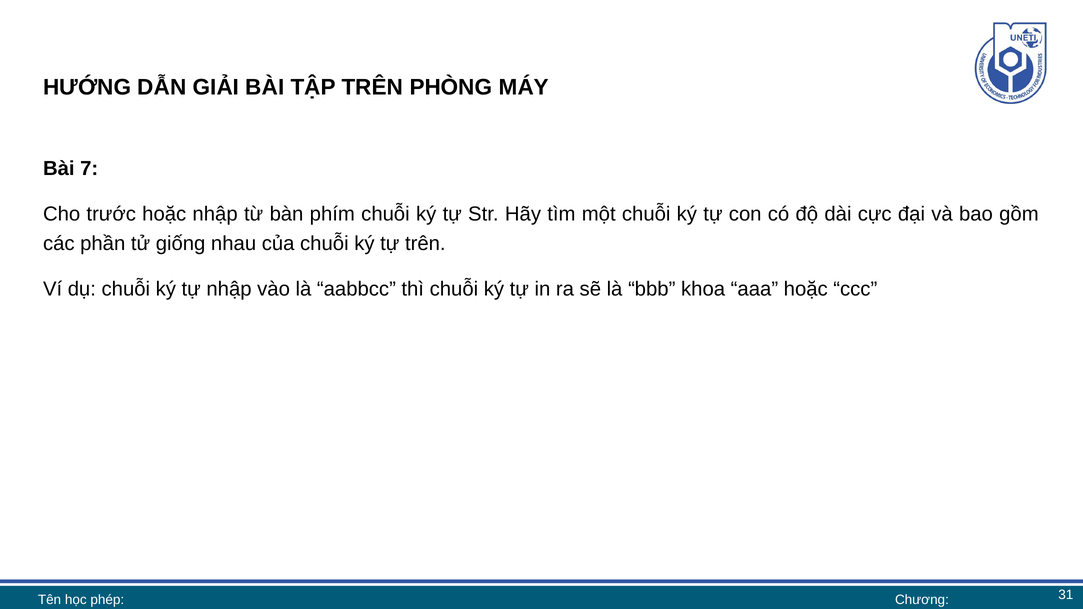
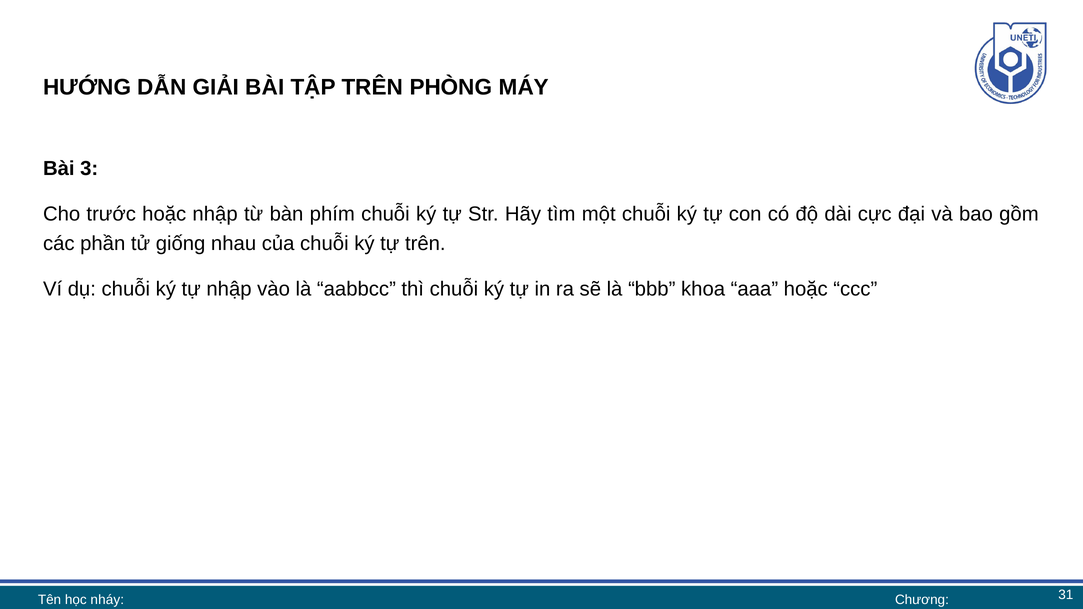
7: 7 -> 3
phép: phép -> nháy
